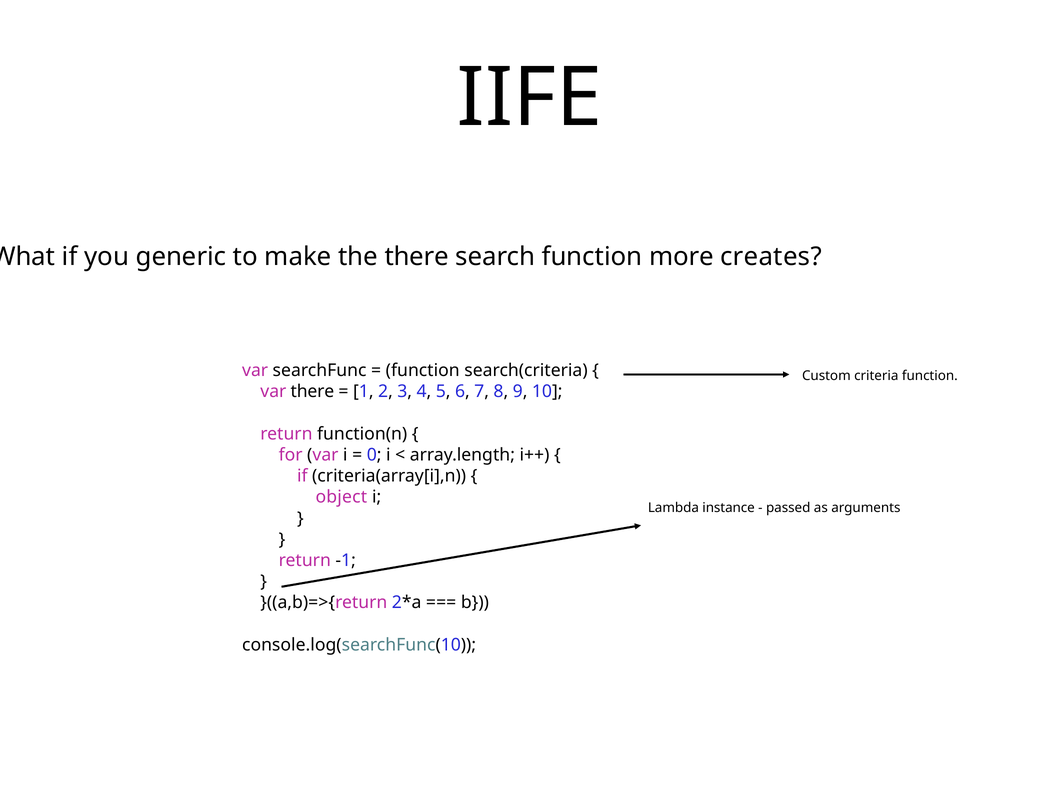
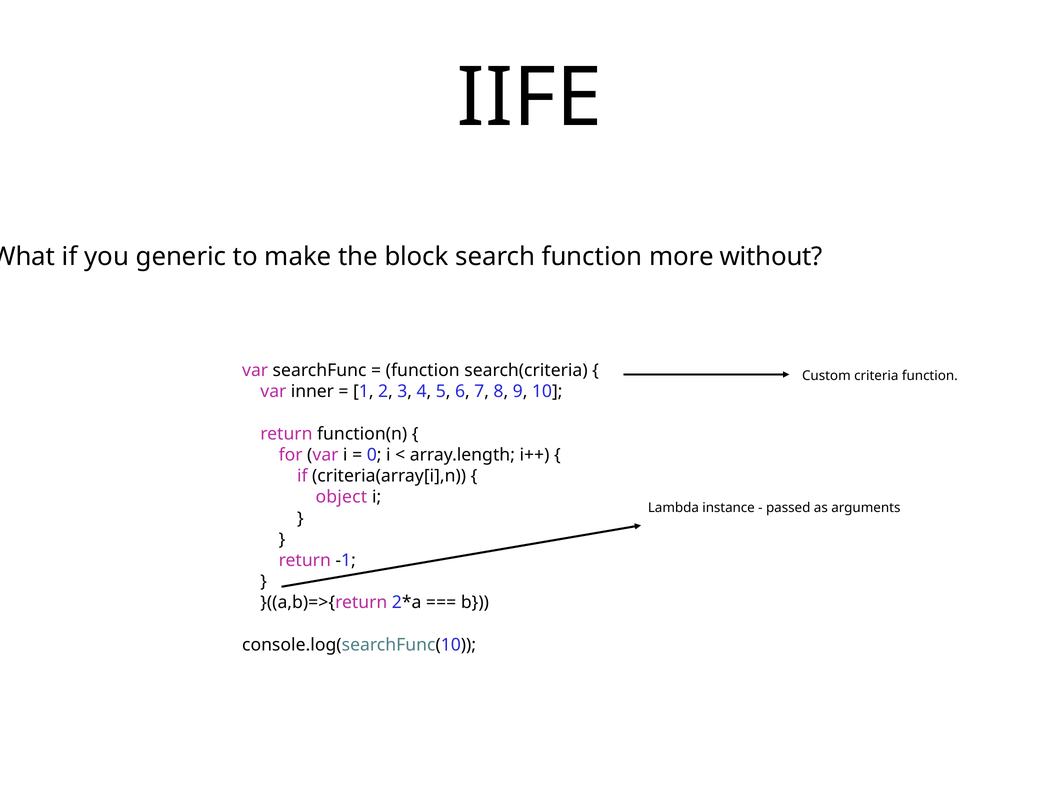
the there: there -> block
creates: creates -> without
var there: there -> inner
